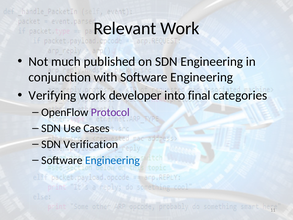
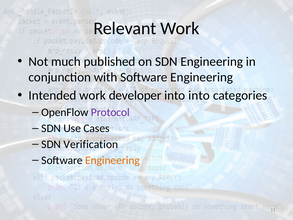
Verifying: Verifying -> Intended
into final: final -> into
Engineering at (112, 160) colour: blue -> orange
